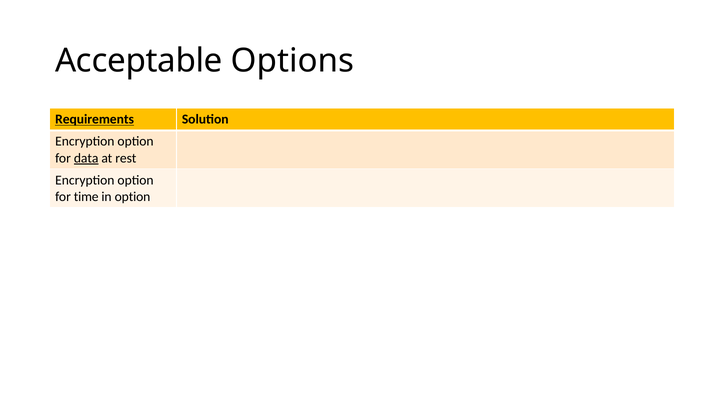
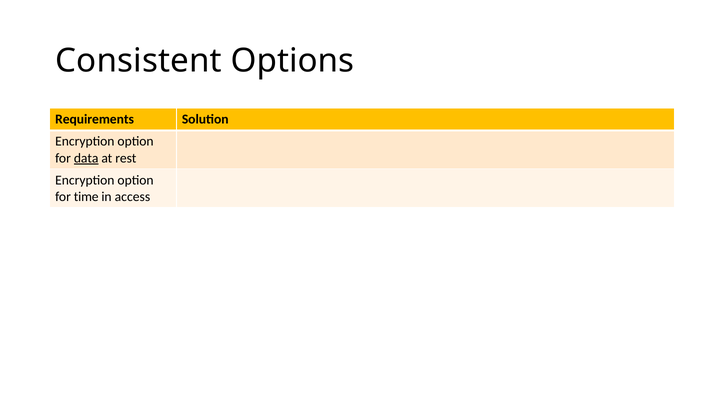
Acceptable: Acceptable -> Consistent
Requirements underline: present -> none
in option: option -> access
